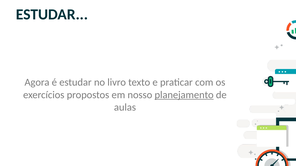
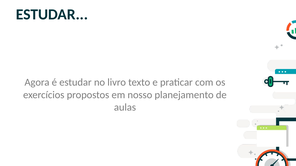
planejamento underline: present -> none
